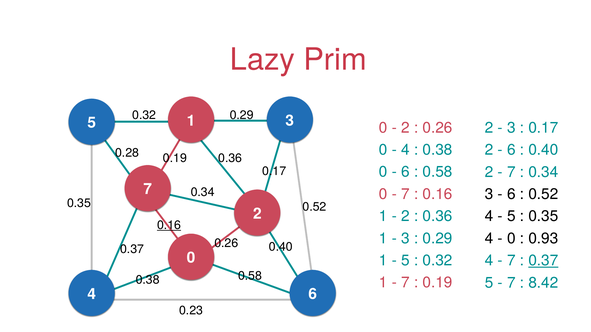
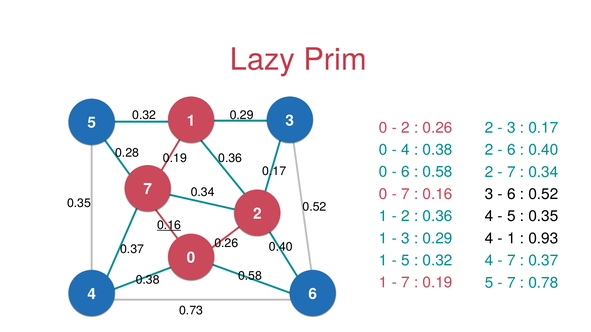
0 at (511, 239): 0 -> 1
0.37 at (543, 261) underline: present -> none
8.42: 8.42 -> 0.78
0.23: 0.23 -> 0.73
